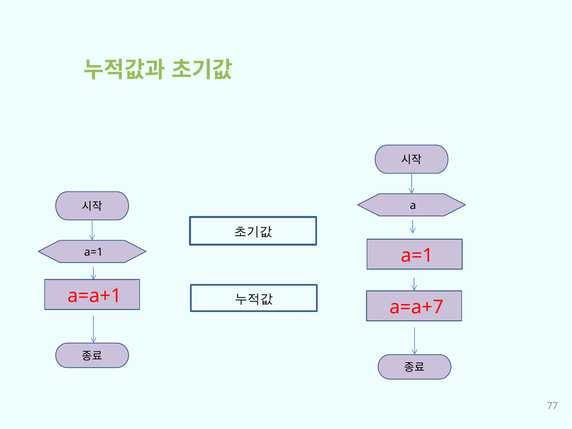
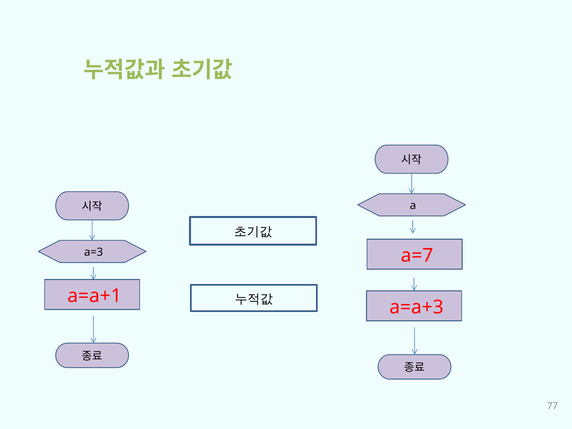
a=1 at (94, 252): a=1 -> a=3
a=1 at (417, 255): a=1 -> a=7
a=a+7: a=a+7 -> a=a+3
